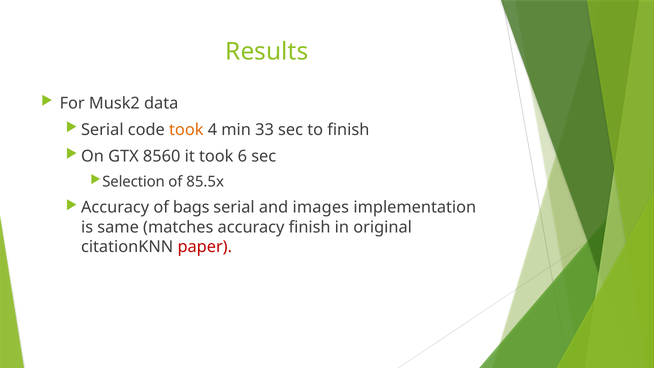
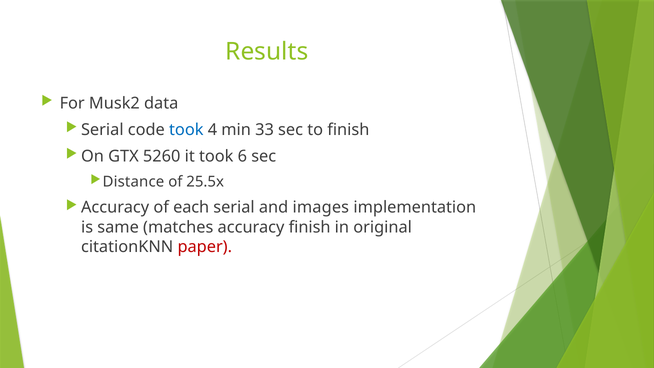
took at (186, 130) colour: orange -> blue
8560: 8560 -> 5260
Selection: Selection -> Distance
85.5x: 85.5x -> 25.5x
bags: bags -> each
